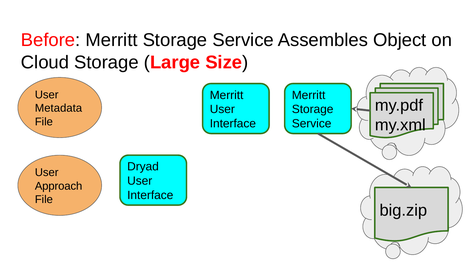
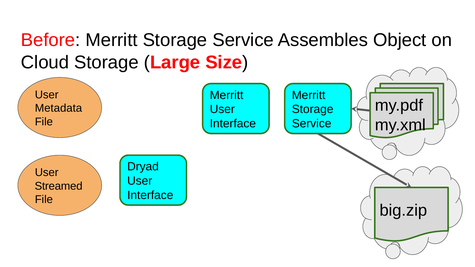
Approach: Approach -> Streamed
